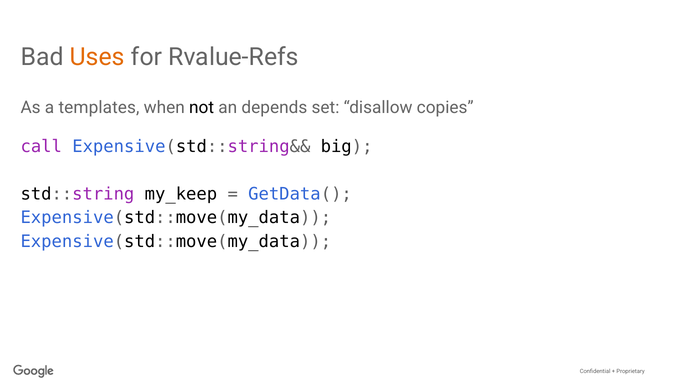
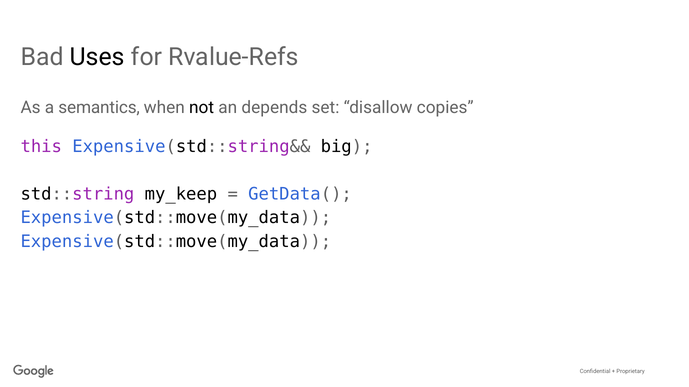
Uses colour: orange -> black
templates: templates -> semantics
call: call -> this
